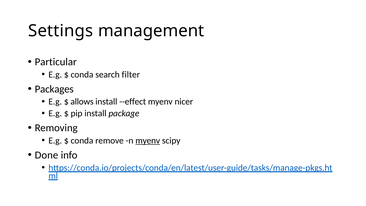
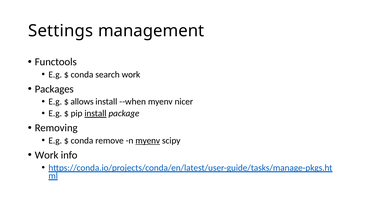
Particular: Particular -> Functools
search filter: filter -> work
--effect: --effect -> --when
install at (95, 113) underline: none -> present
Done at (47, 155): Done -> Work
